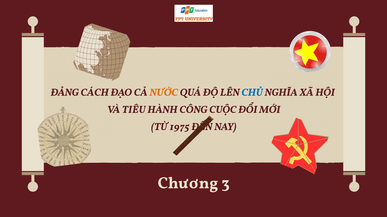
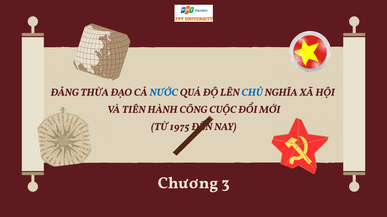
CÁCH: CÁCH -> THỪA
NƯỚC colour: orange -> blue
TIÊU: TIÊU -> TIÊN
